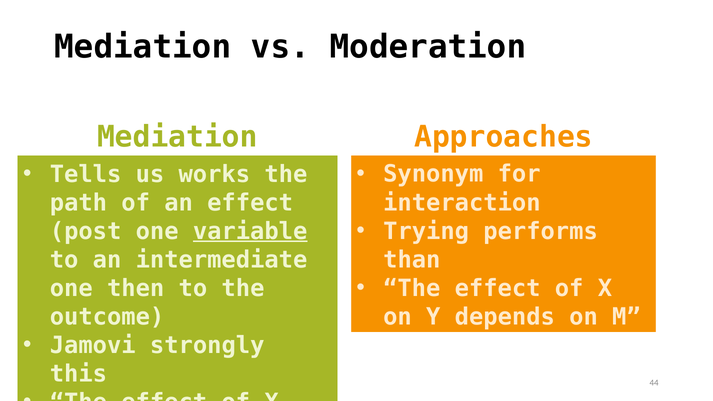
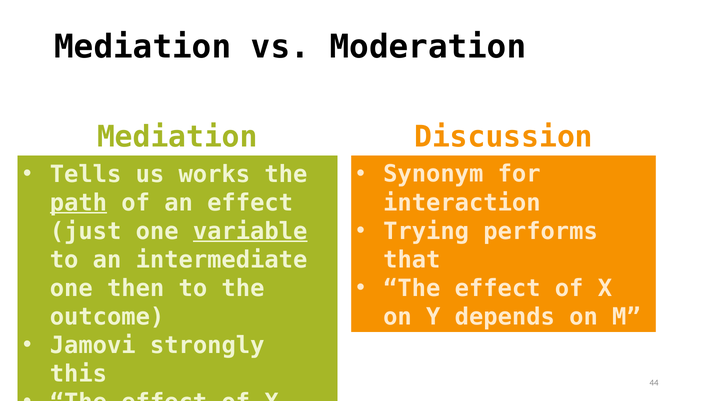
Approaches: Approaches -> Discussion
path underline: none -> present
post: post -> just
than: than -> that
